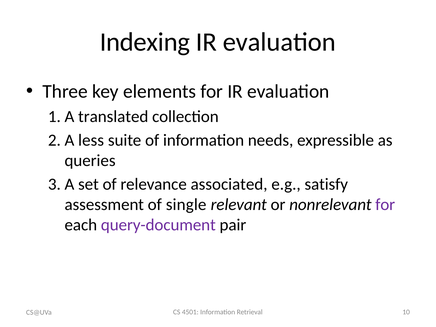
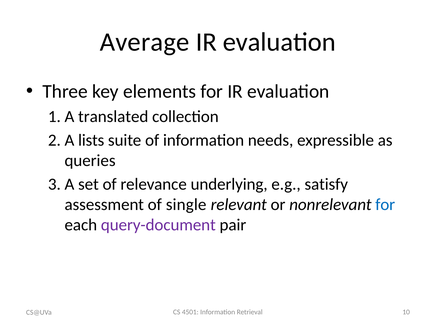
Indexing: Indexing -> Average
less: less -> lists
associated: associated -> underlying
for at (385, 205) colour: purple -> blue
